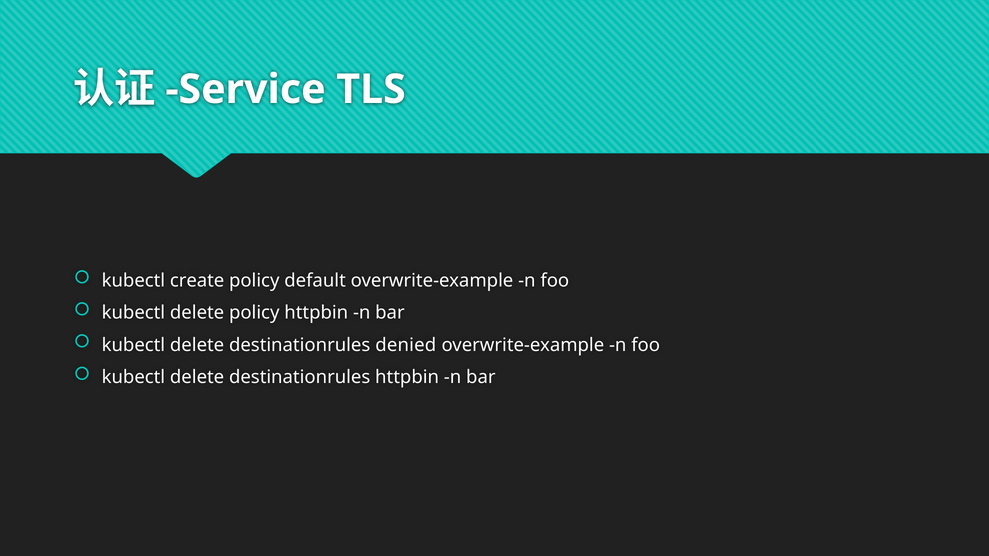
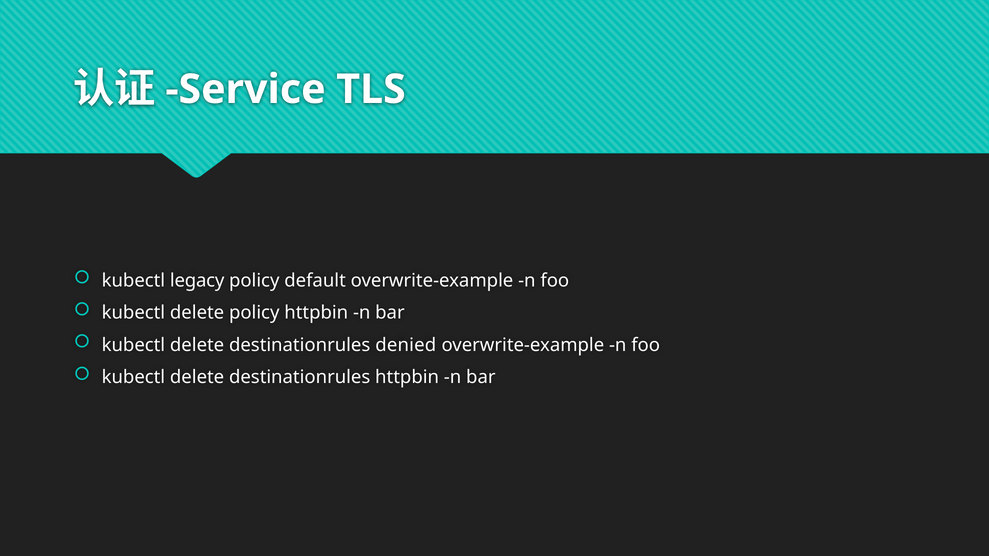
create: create -> legacy
